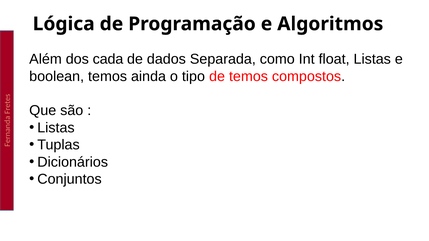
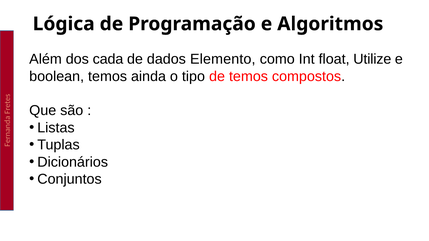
Separada: Separada -> Elemento
float Listas: Listas -> Utilize
